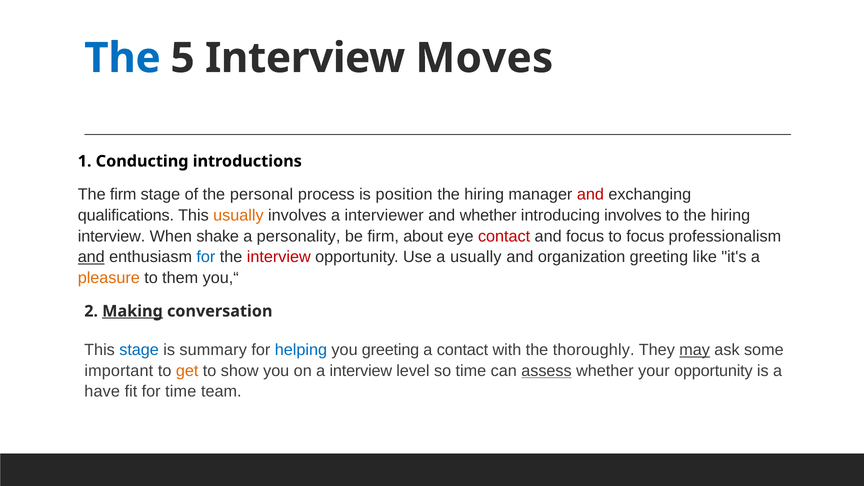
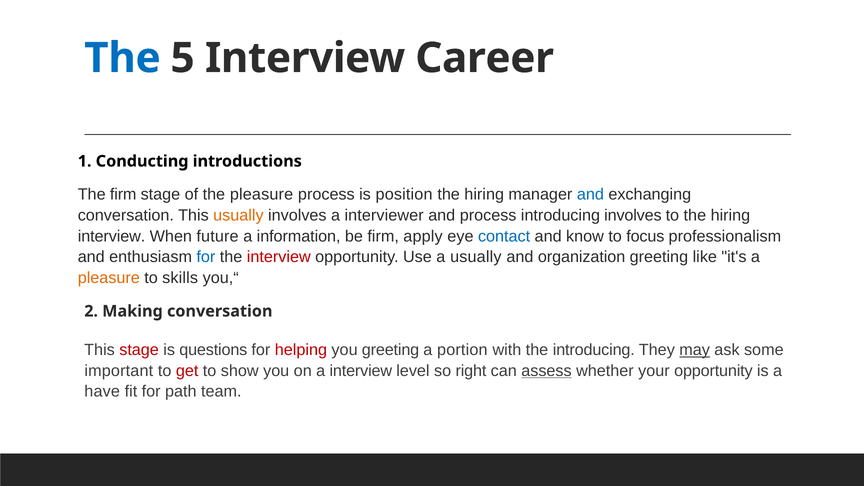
Moves: Moves -> Career
the personal: personal -> pleasure
and at (590, 195) colour: red -> blue
qualifications at (126, 215): qualifications -> conversation
and whether: whether -> process
shake: shake -> future
personality: personality -> information
about: about -> apply
contact at (504, 236) colour: red -> blue
and focus: focus -> know
and at (91, 257) underline: present -> none
them: them -> skills
Making underline: present -> none
stage at (139, 350) colour: blue -> red
summary: summary -> questions
helping colour: blue -> red
a contact: contact -> portion
the thoroughly: thoroughly -> introducing
get colour: orange -> red
so time: time -> right
for time: time -> path
